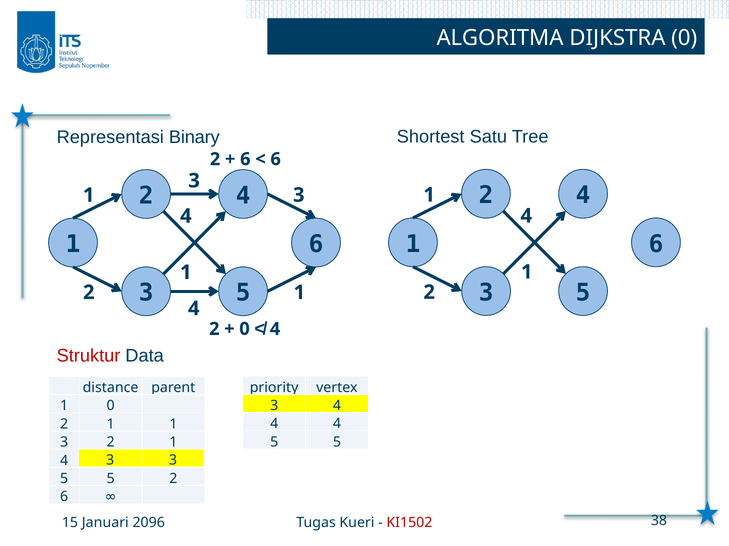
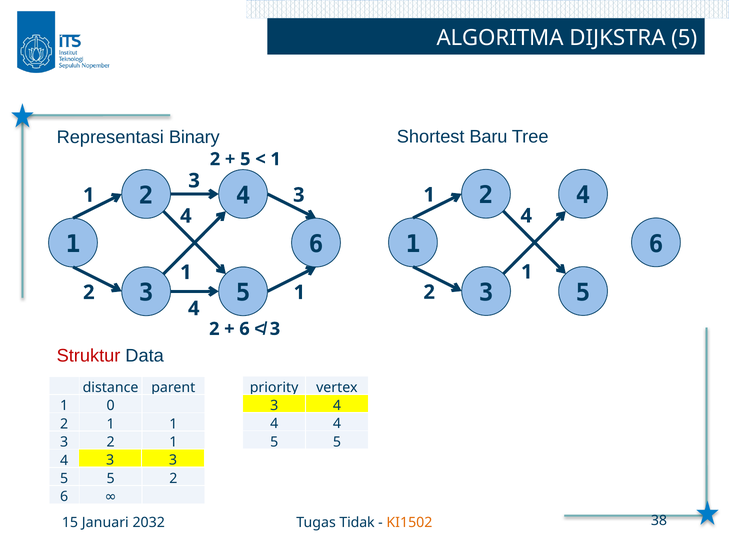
DIJKSTRA 0: 0 -> 5
Satu: Satu -> Baru
6 at (245, 159): 6 -> 5
6 at (276, 159): 6 -> 1
0 at (245, 329): 0 -> 6
4 at (275, 329): 4 -> 3
2096: 2096 -> 2032
Kueri: Kueri -> Tidak
KI1502 colour: red -> orange
